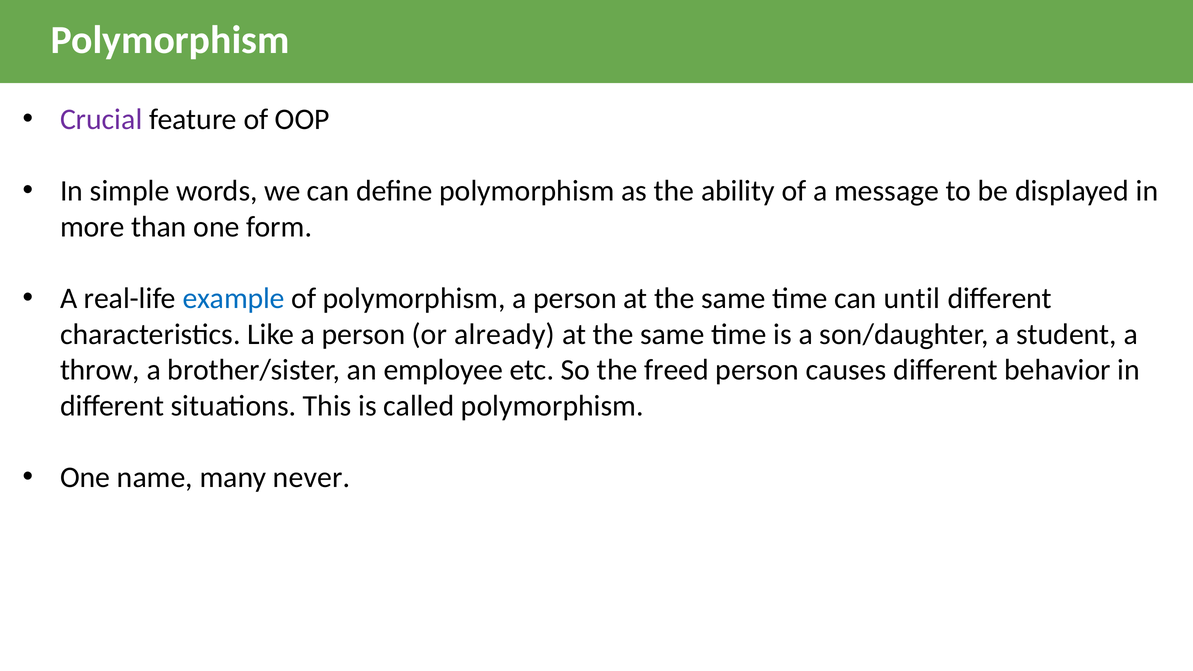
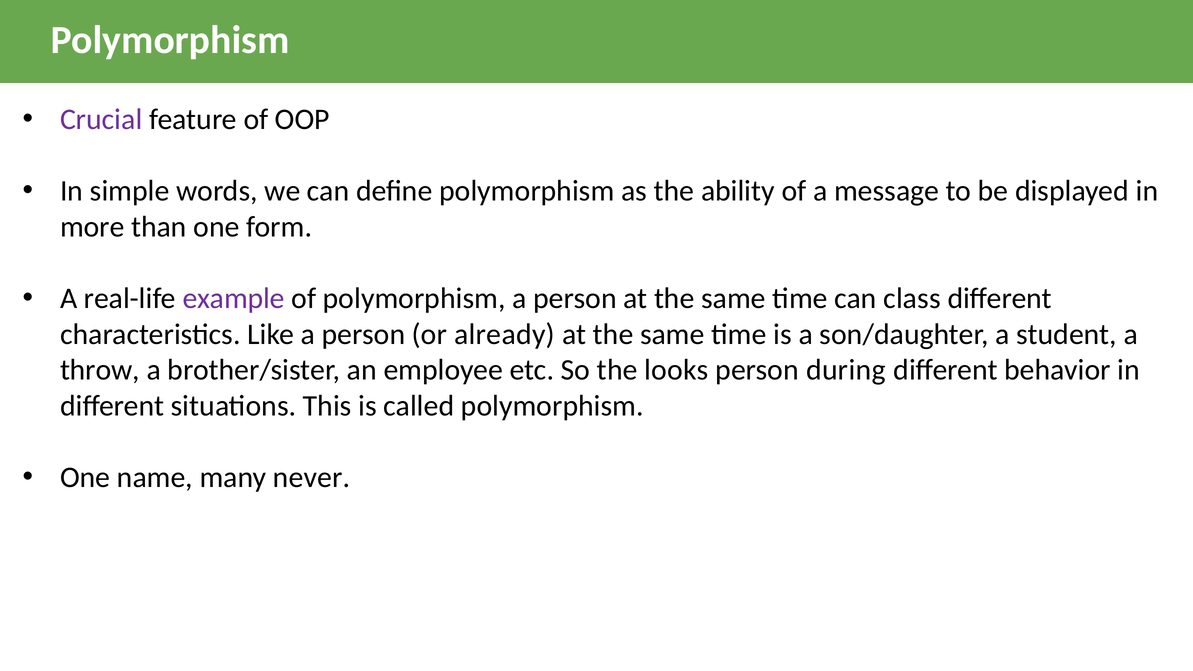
example colour: blue -> purple
until: until -> class
freed: freed -> looks
causes: causes -> during
